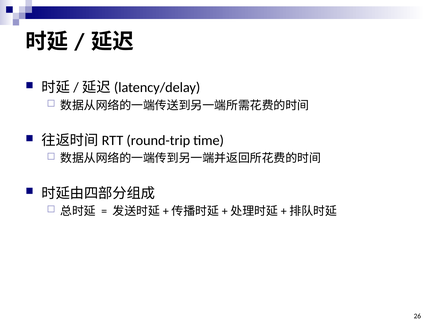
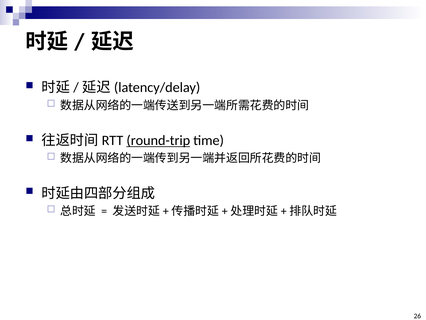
round-trip underline: none -> present
